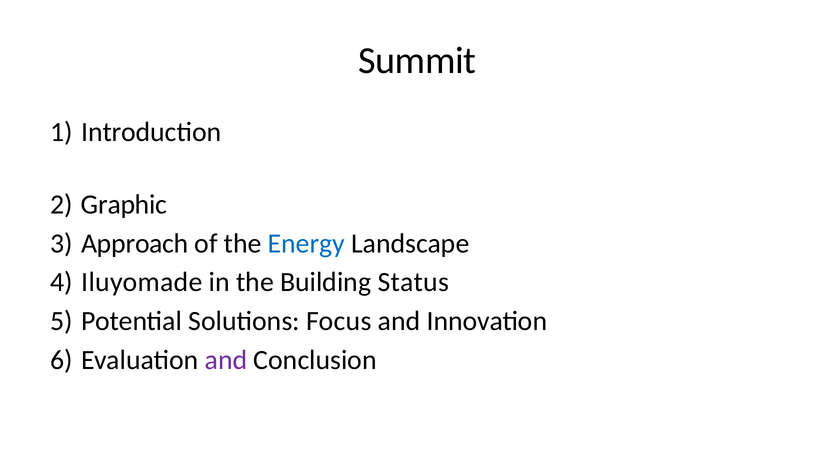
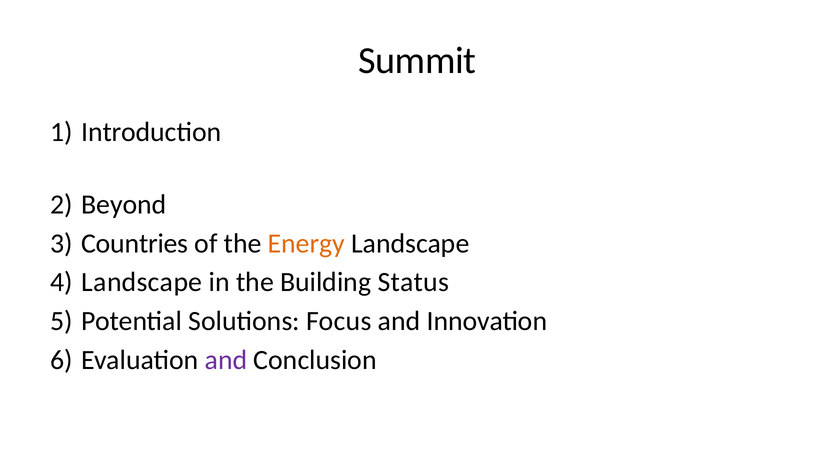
Graphic: Graphic -> Beyond
Approach: Approach -> Countries
Energy colour: blue -> orange
Iluyomade at (142, 282): Iluyomade -> Landscape
